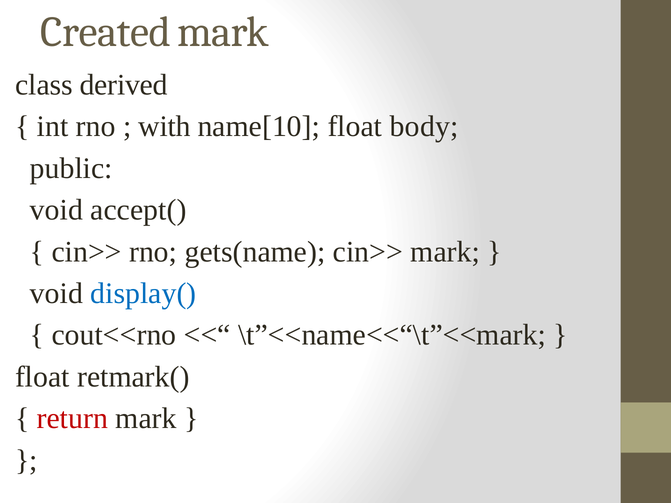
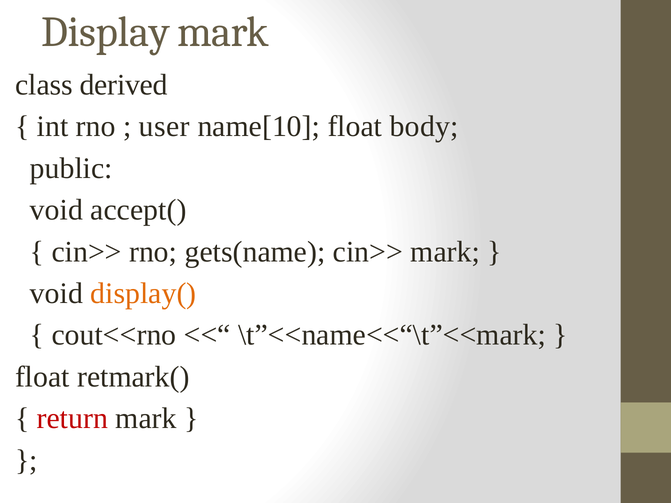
Created: Created -> Display
with: with -> user
display( colour: blue -> orange
